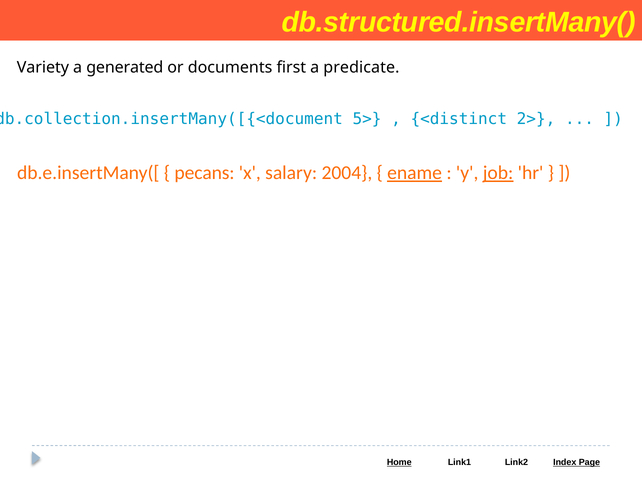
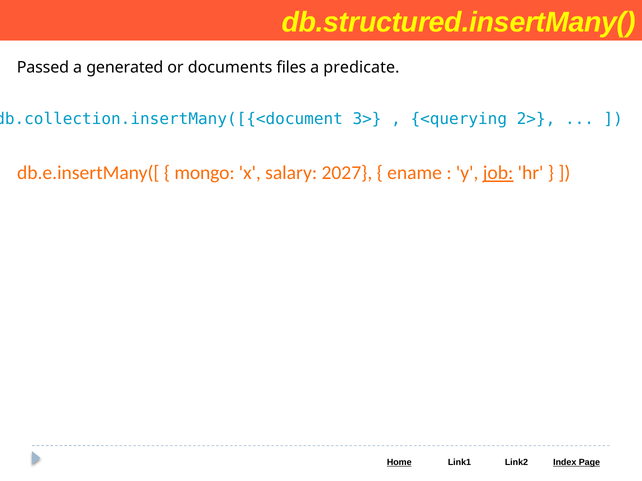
Variety: Variety -> Passed
first: first -> files
5>: 5> -> 3>
<distinct: <distinct -> <querying
pecans: pecans -> mongo
2004: 2004 -> 2027
ename underline: present -> none
